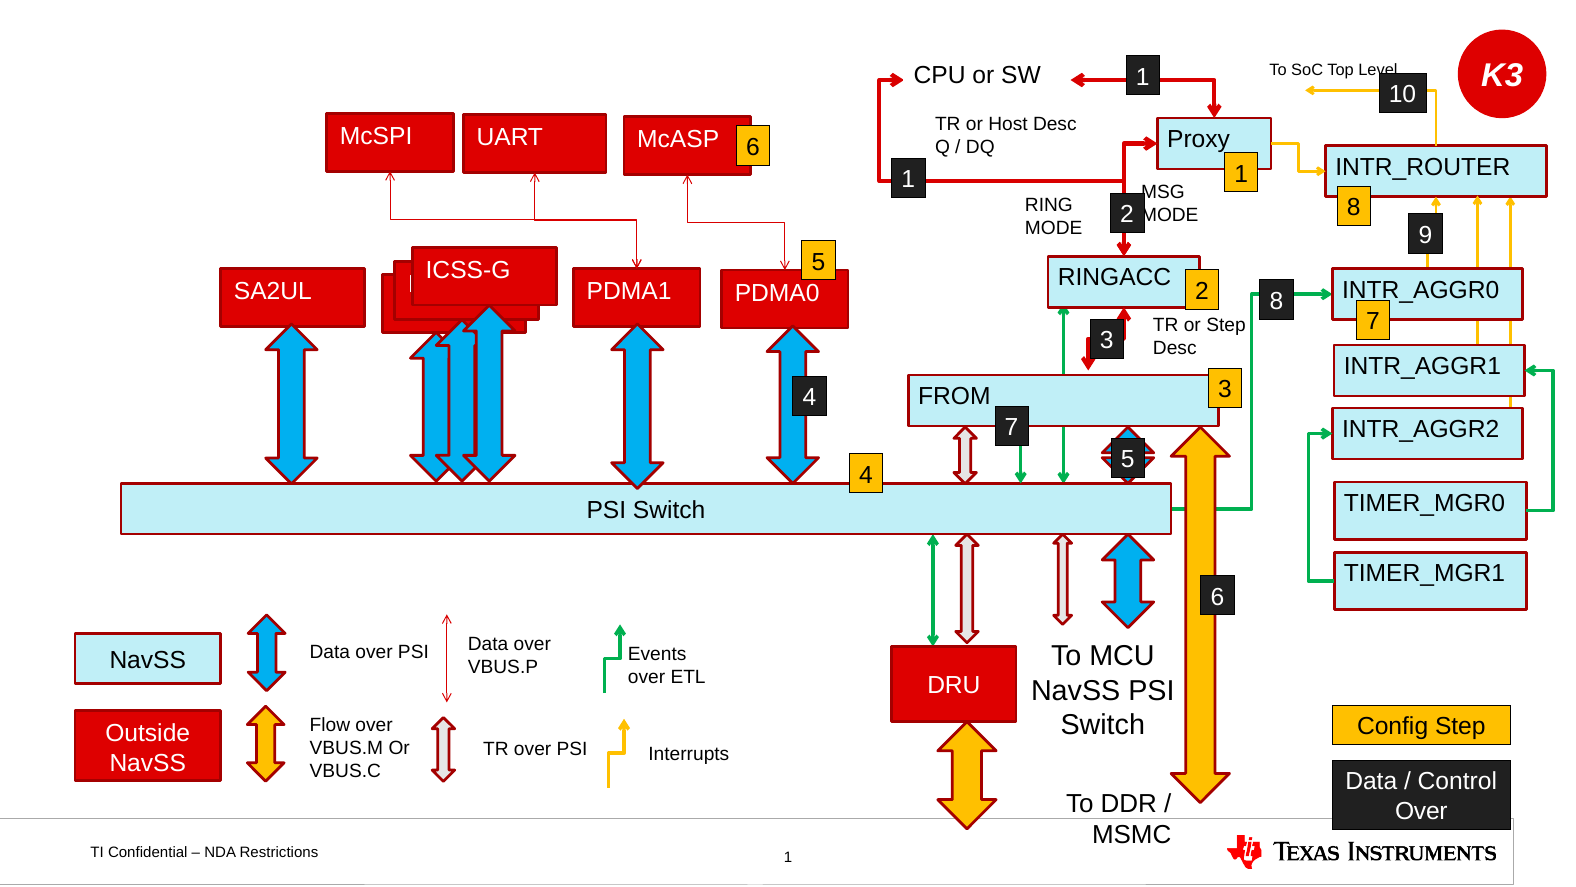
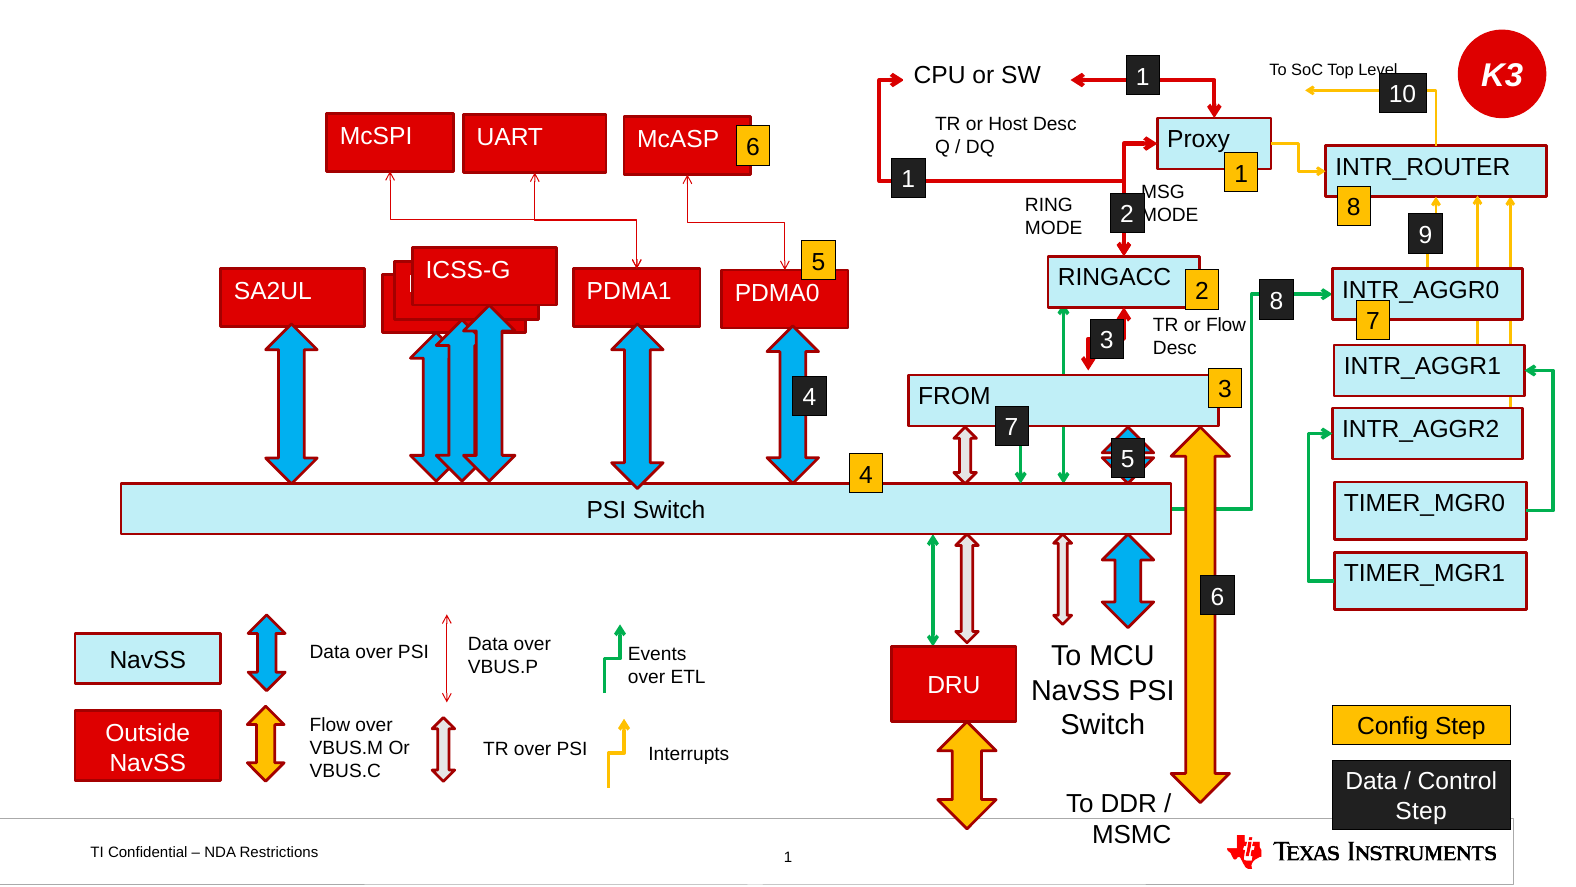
or Step: Step -> Flow
Over at (1421, 811): Over -> Step
